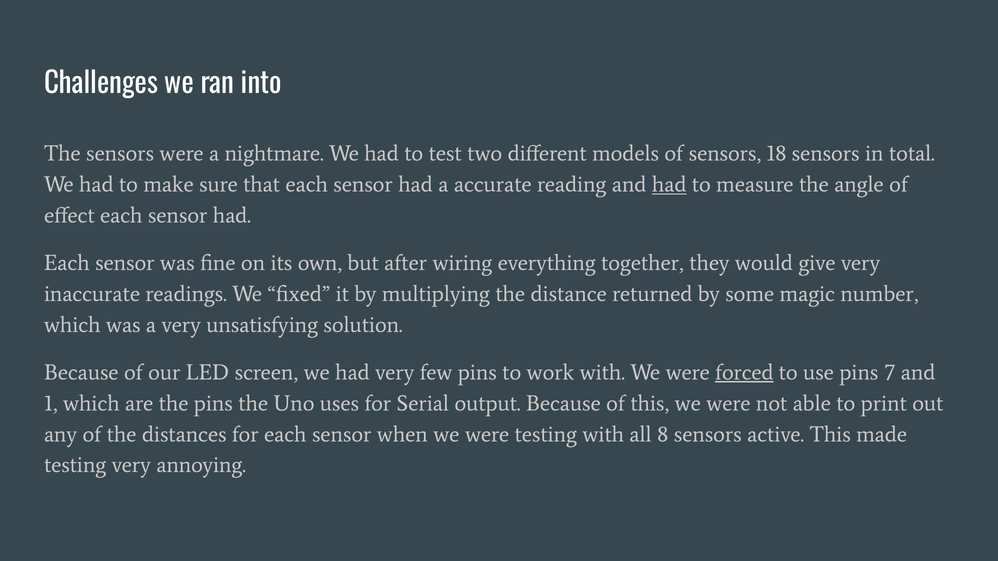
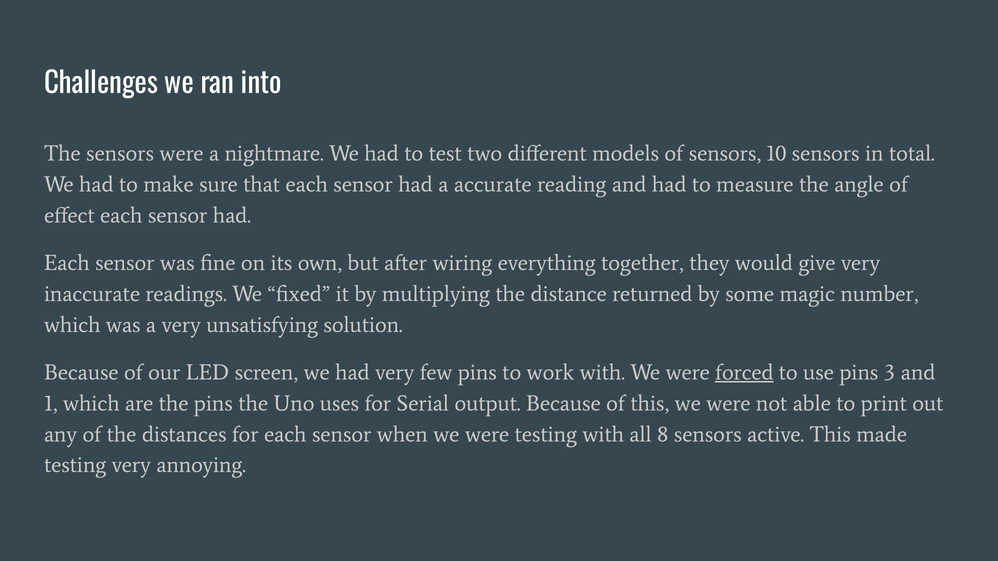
18: 18 -> 10
had at (669, 185) underline: present -> none
7: 7 -> 3
